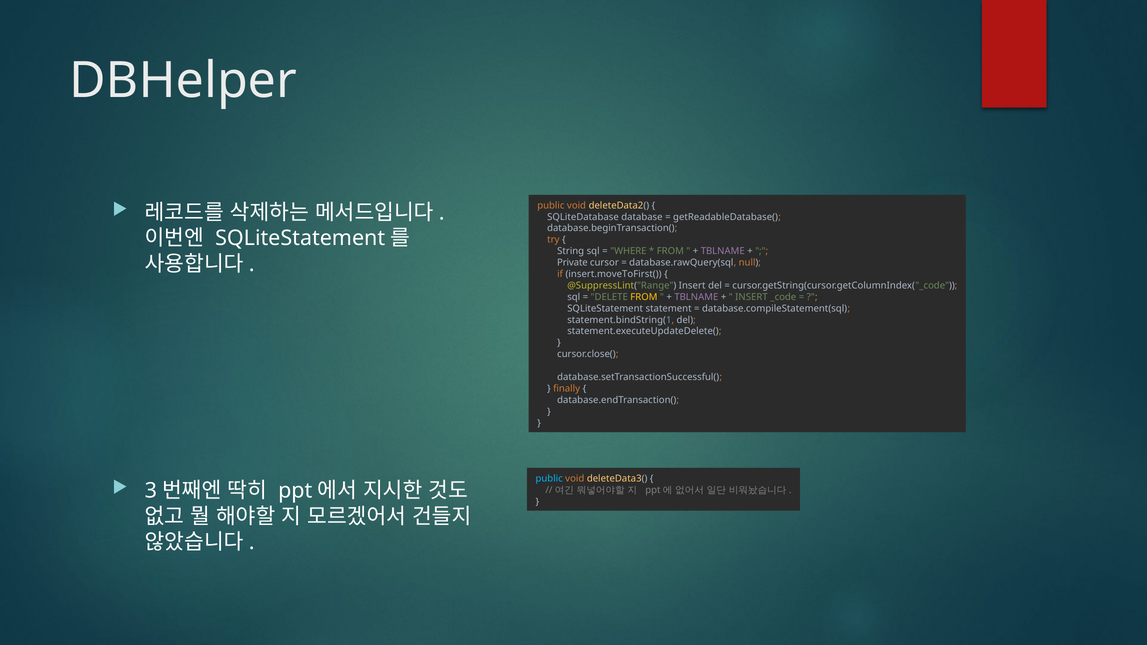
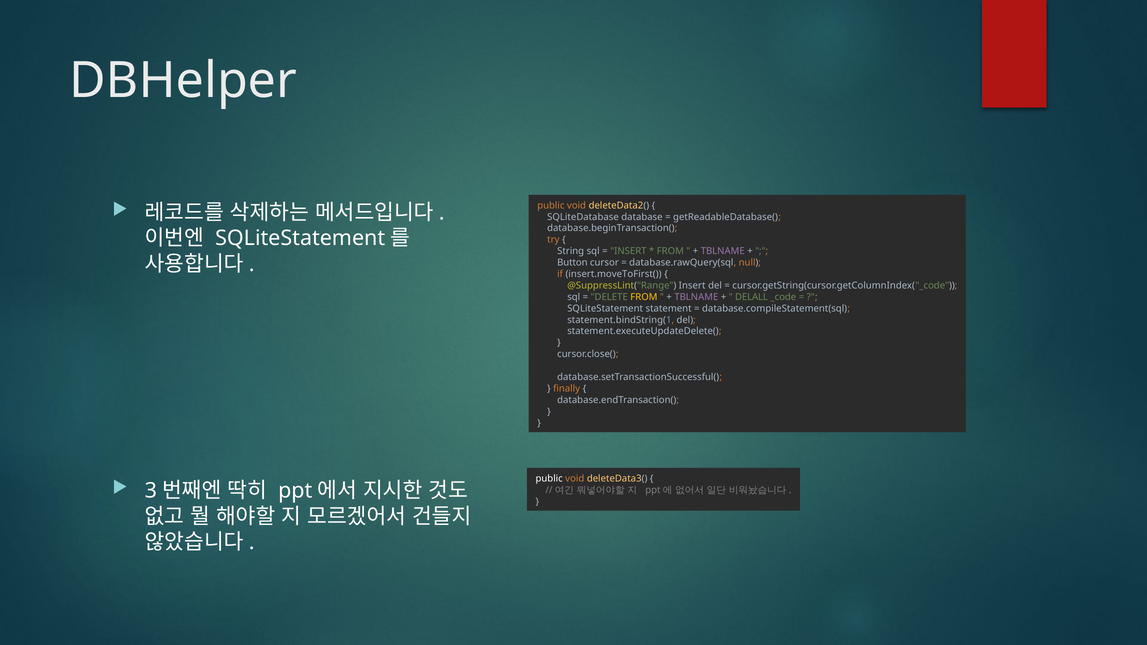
WHERE at (628, 251): WHERE -> INSERT
Private: Private -> Button
INSERT at (751, 297): INSERT -> DELALL
public at (549, 479) colour: light blue -> white
